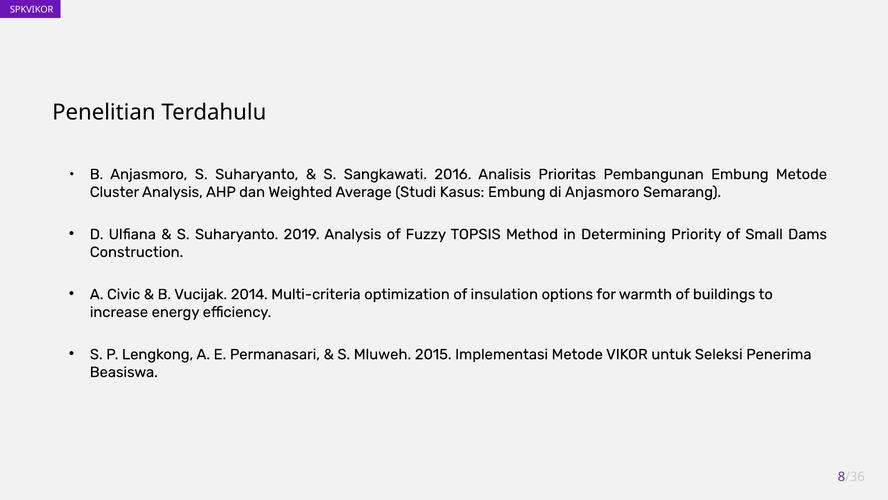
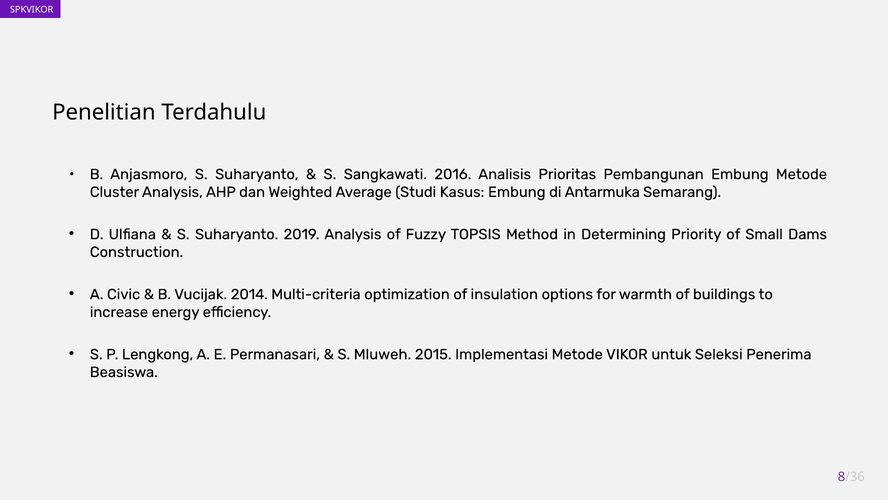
di Anjasmoro: Anjasmoro -> Antarmuka
